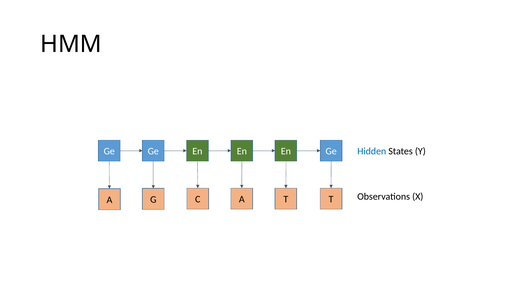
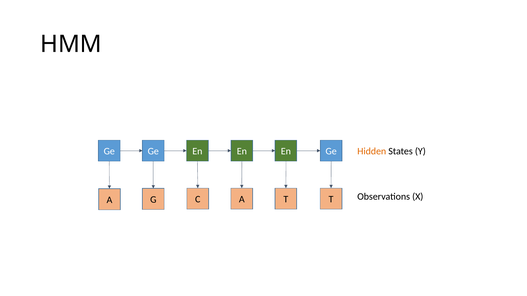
Hidden colour: blue -> orange
